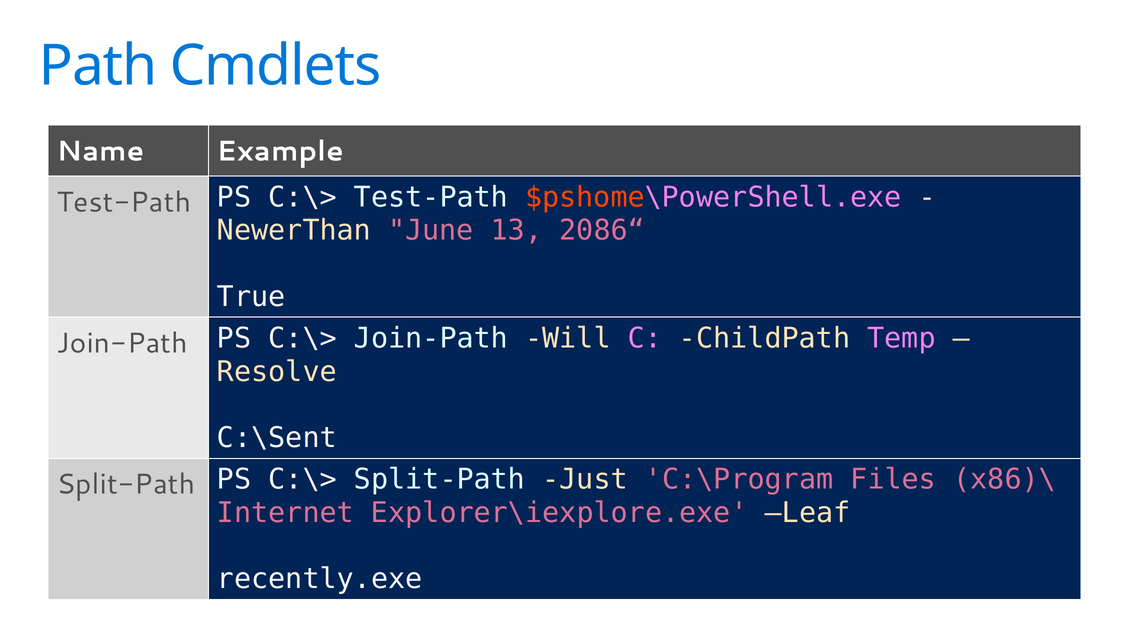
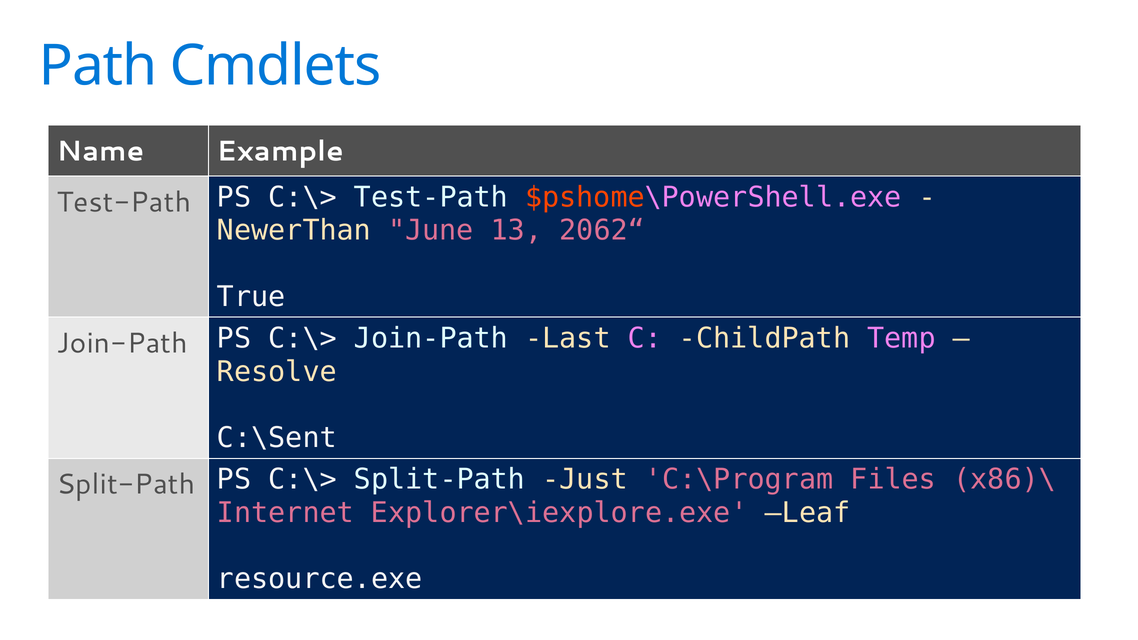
2086“: 2086“ -> 2062“
Will: Will -> Last
recently.exe: recently.exe -> resource.exe
